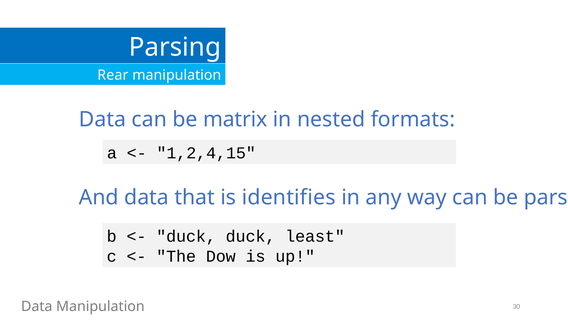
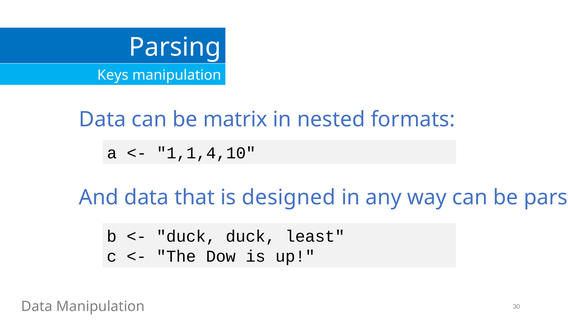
Rear: Rear -> Keys
1,2,4,15: 1,2,4,15 -> 1,1,4,10
identifies: identifies -> designed
